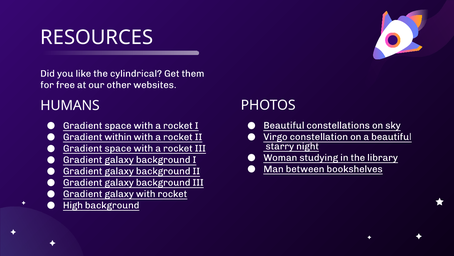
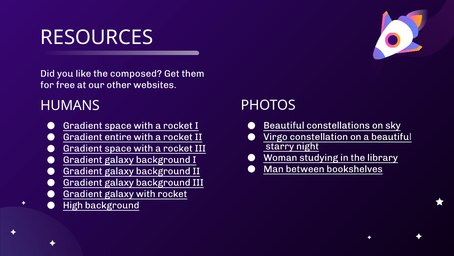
cylindrical: cylindrical -> composed
within: within -> entire
